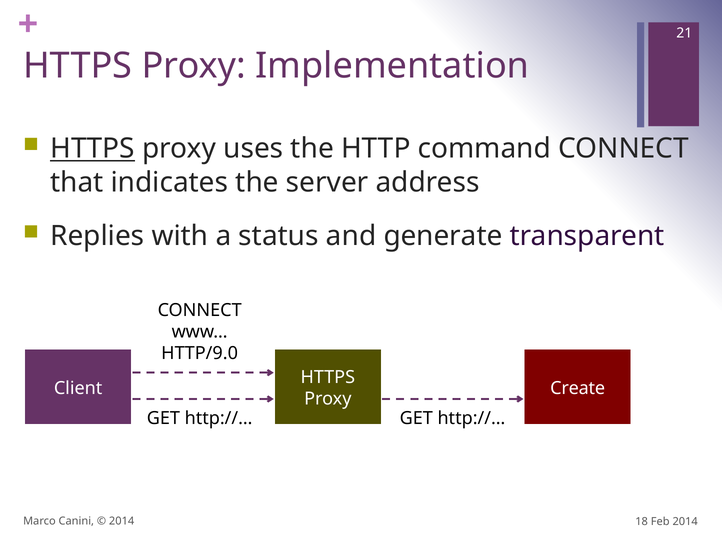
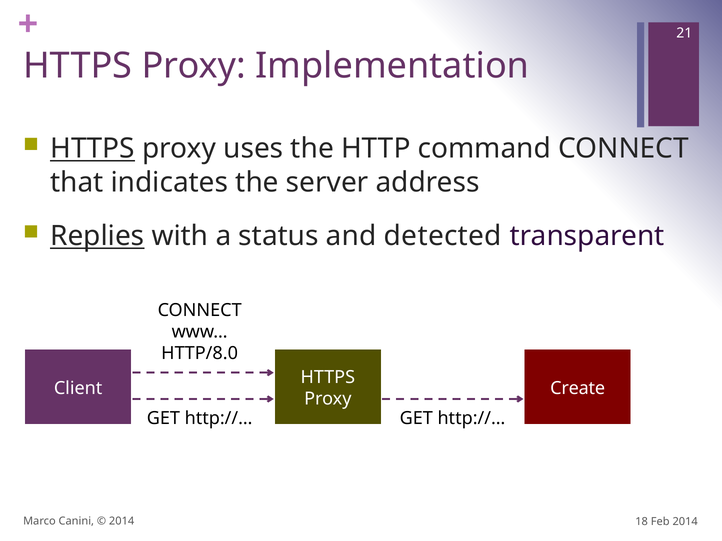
Replies underline: none -> present
generate: generate -> detected
HTTP/9.0: HTTP/9.0 -> HTTP/8.0
